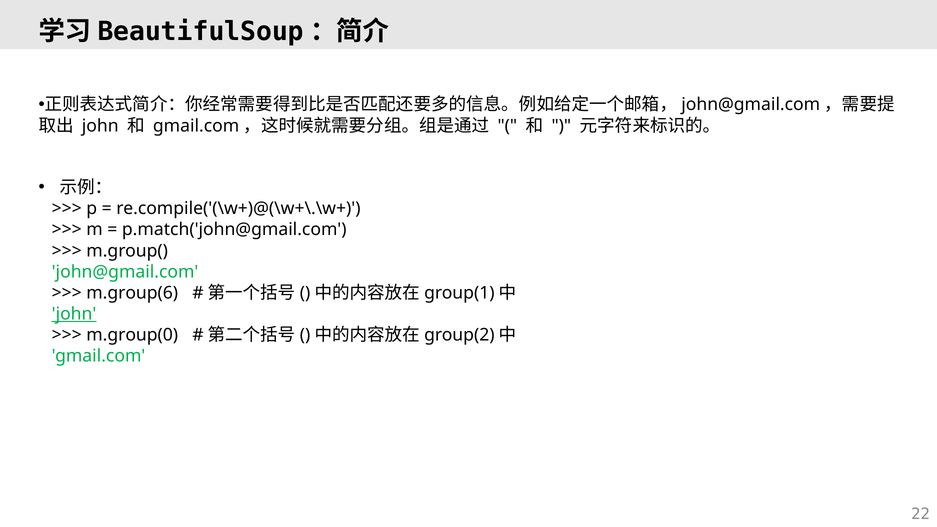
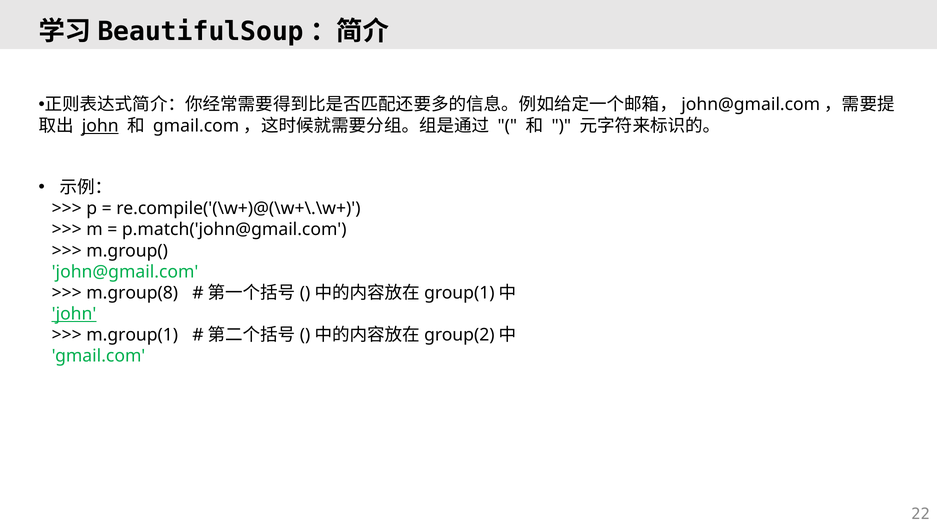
john at (100, 126) underline: none -> present
m.group(6: m.group(6 -> m.group(8
m.group(0: m.group(0 -> m.group(1
